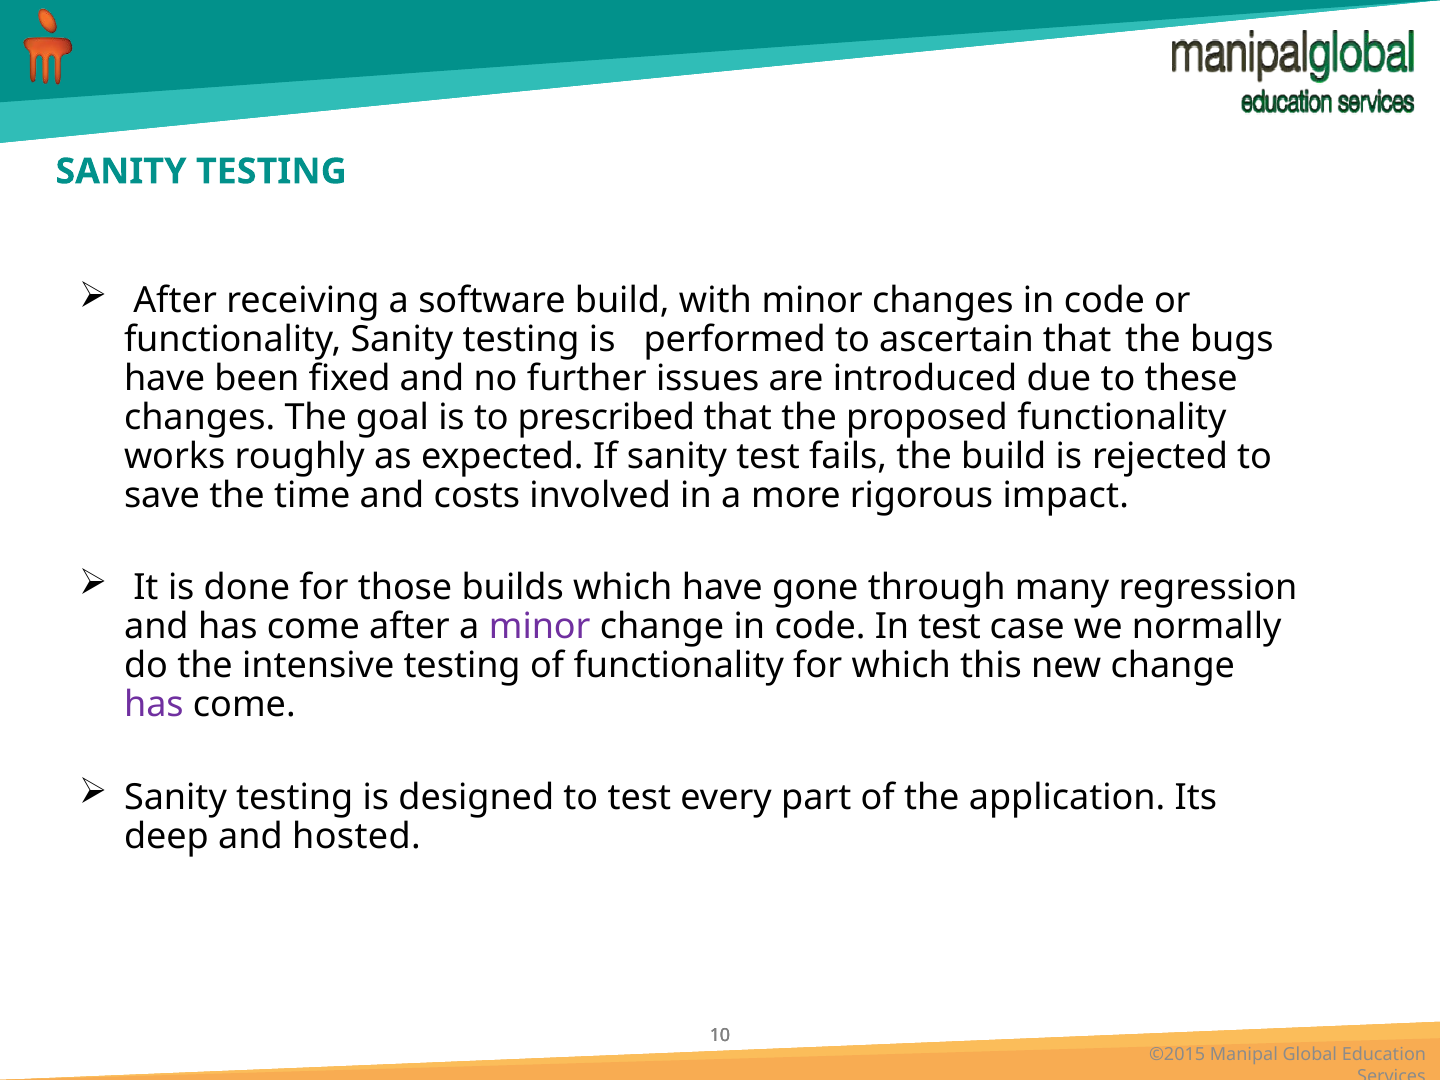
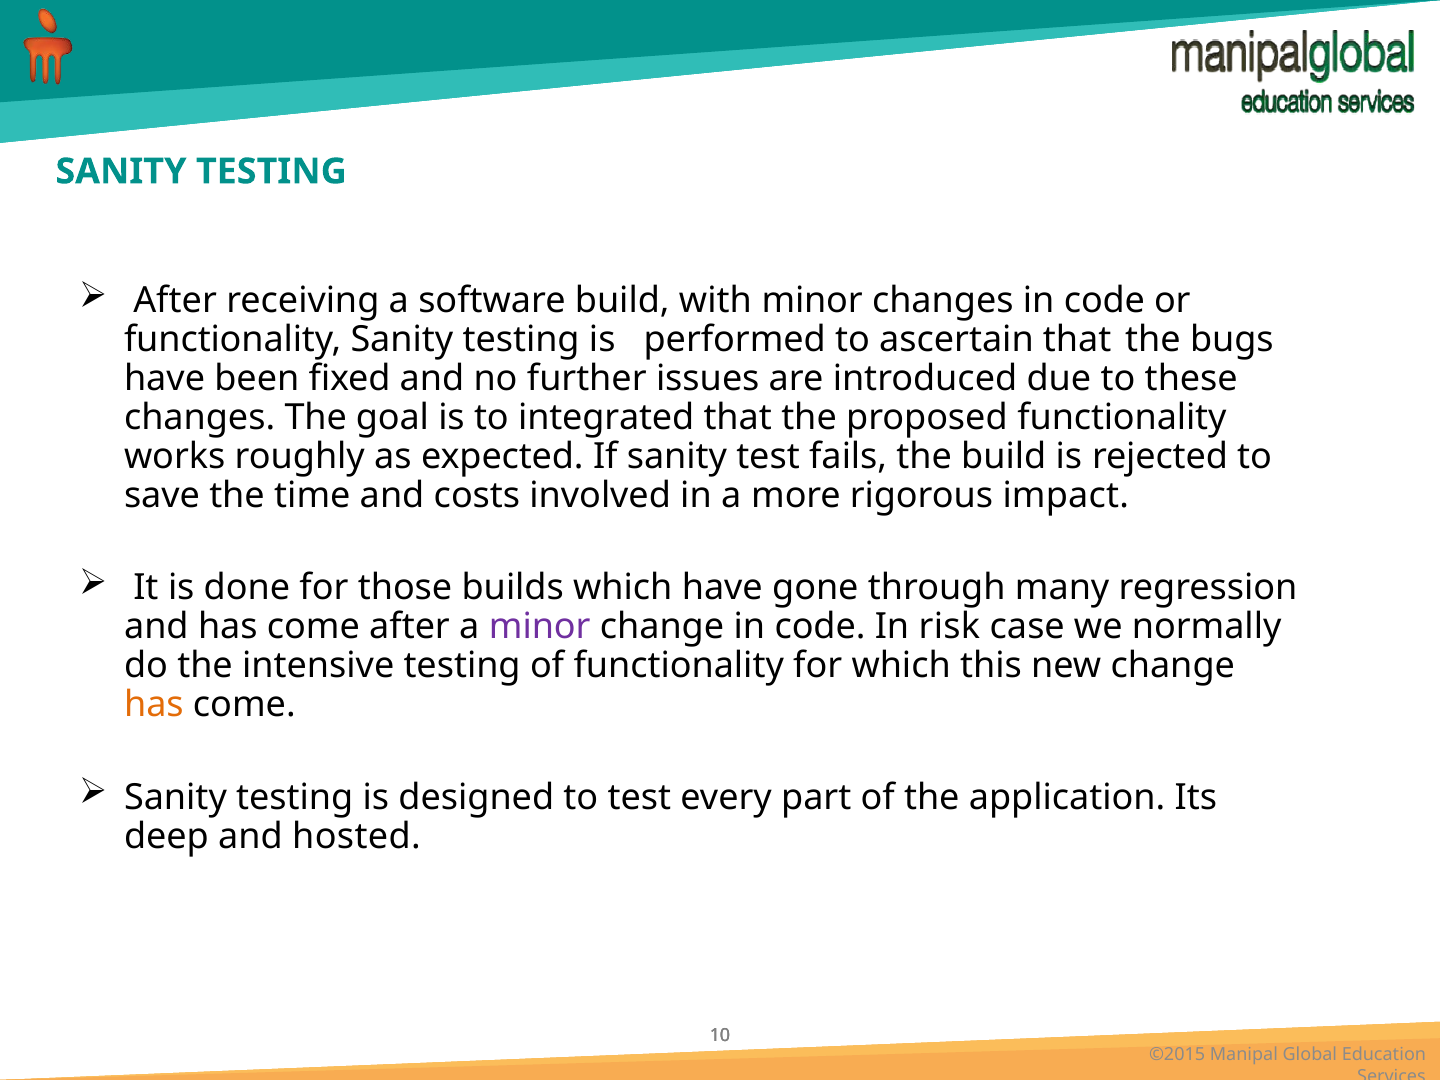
prescribed: prescribed -> integrated
In test: test -> risk
has at (154, 705) colour: purple -> orange
